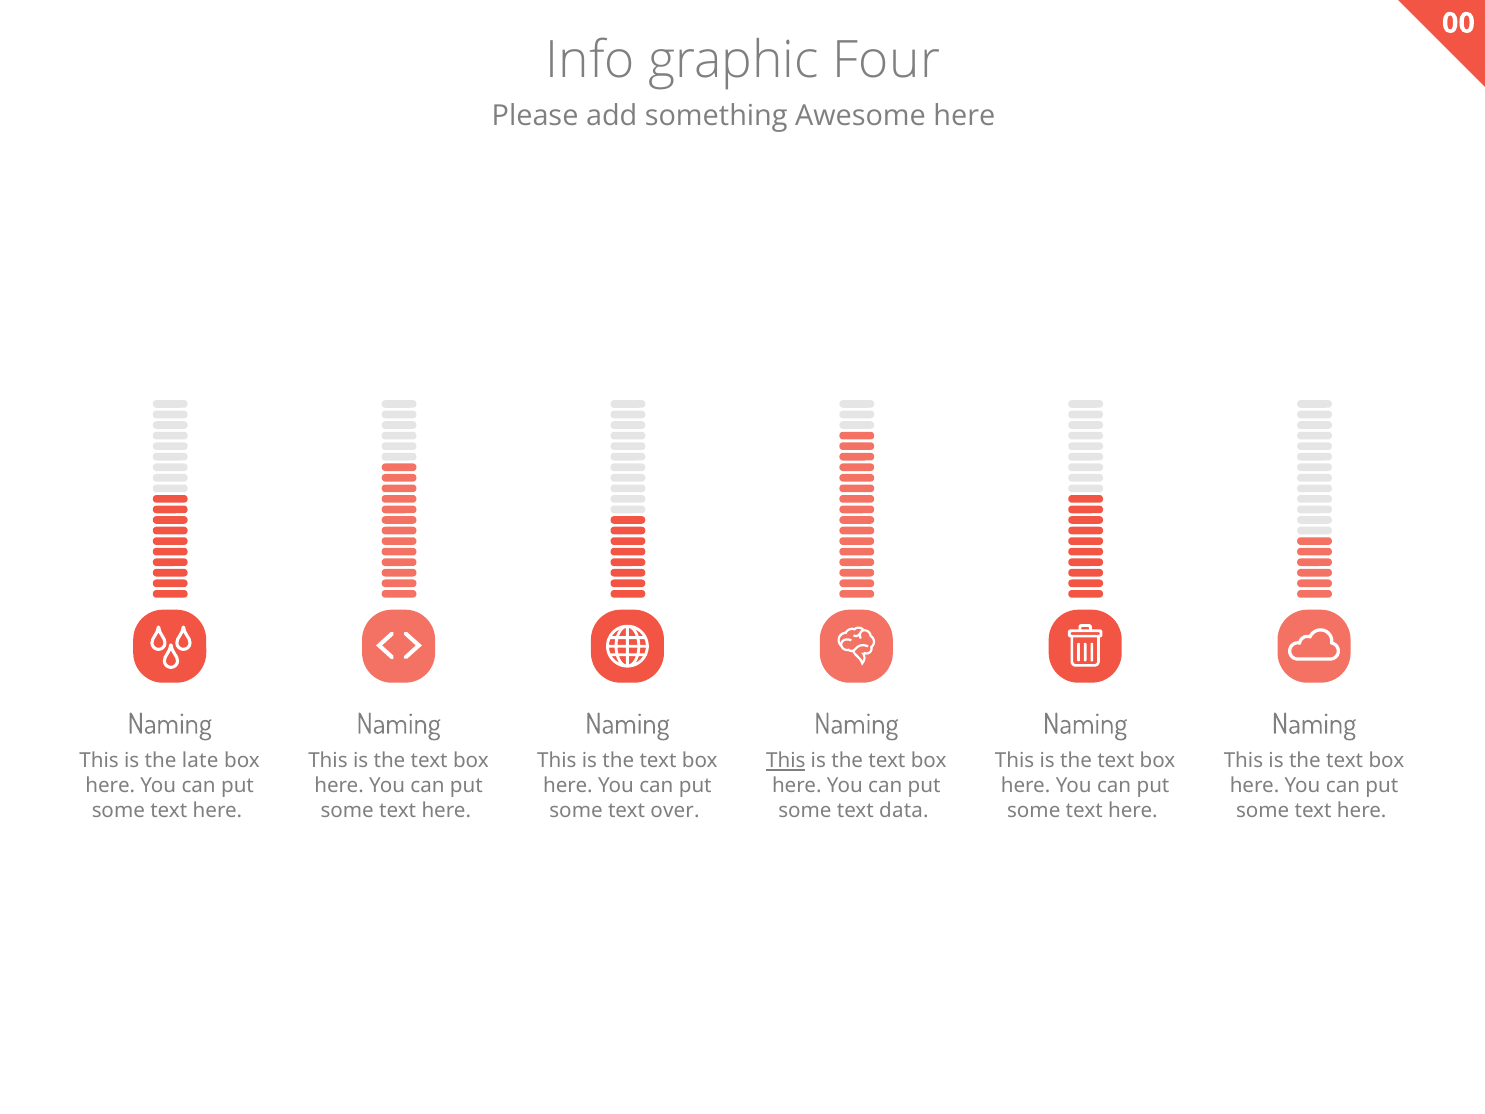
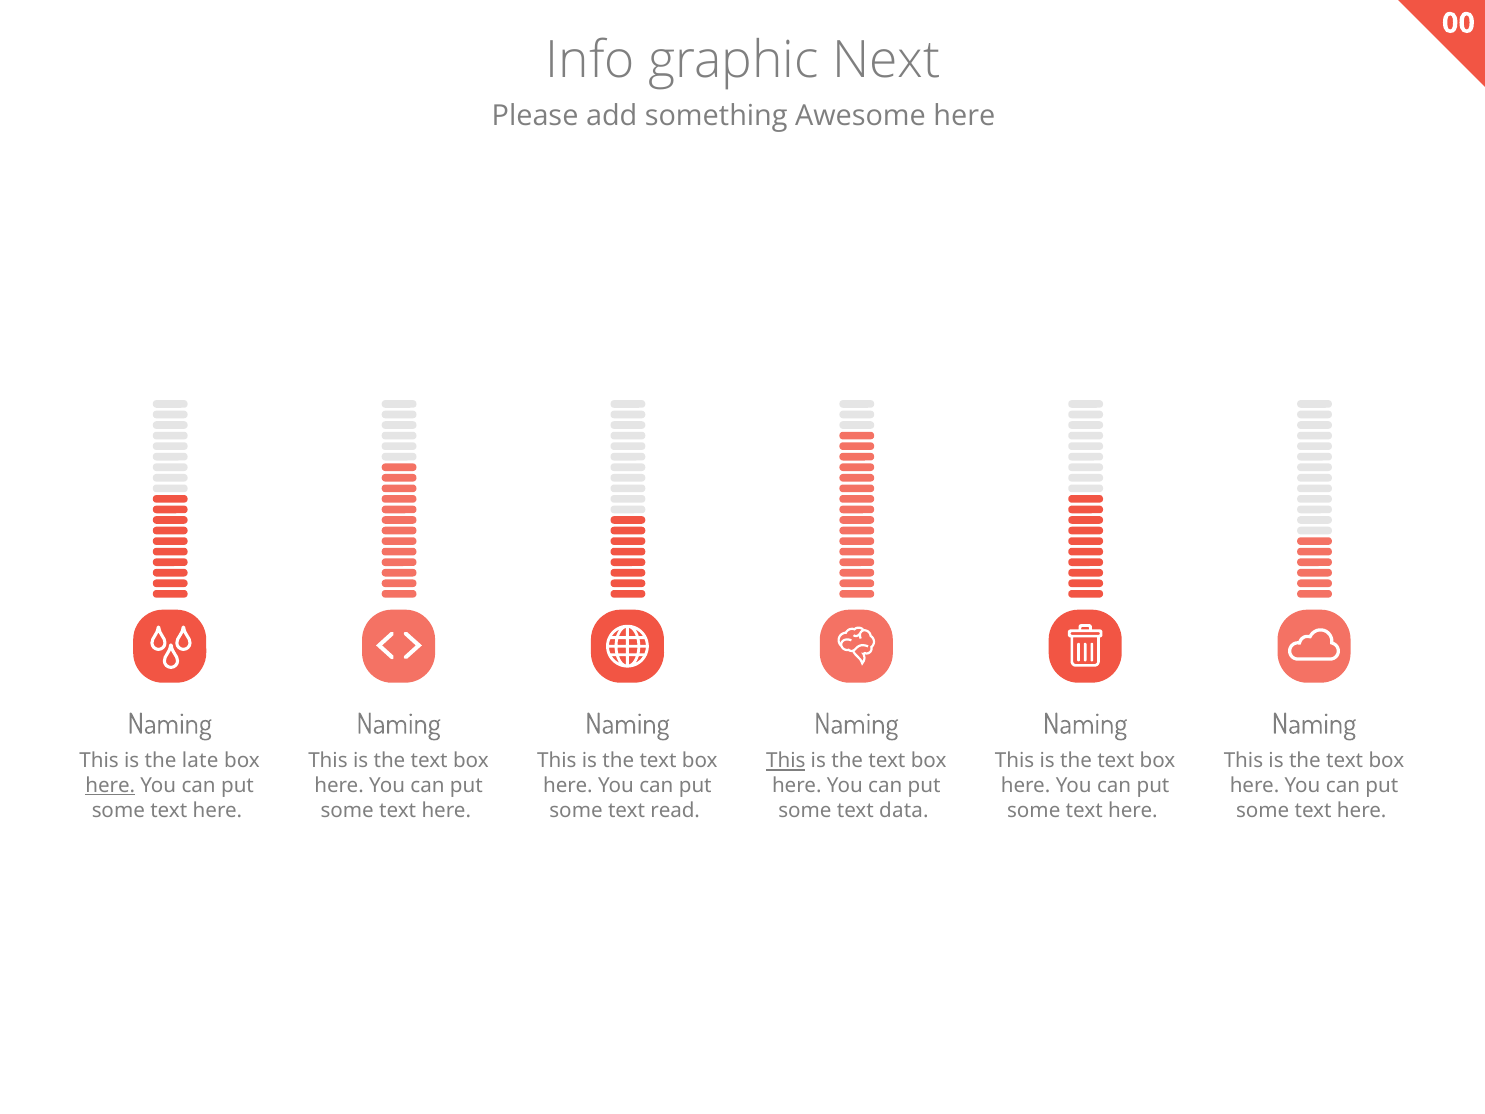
Four: Four -> Next
here at (110, 786) underline: none -> present
over: over -> read
